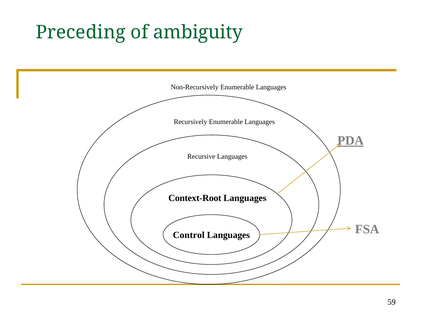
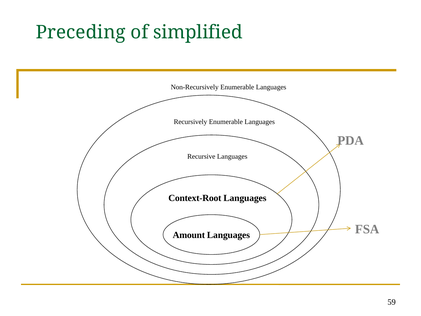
ambiguity: ambiguity -> simplified
PDA underline: present -> none
Control: Control -> Amount
